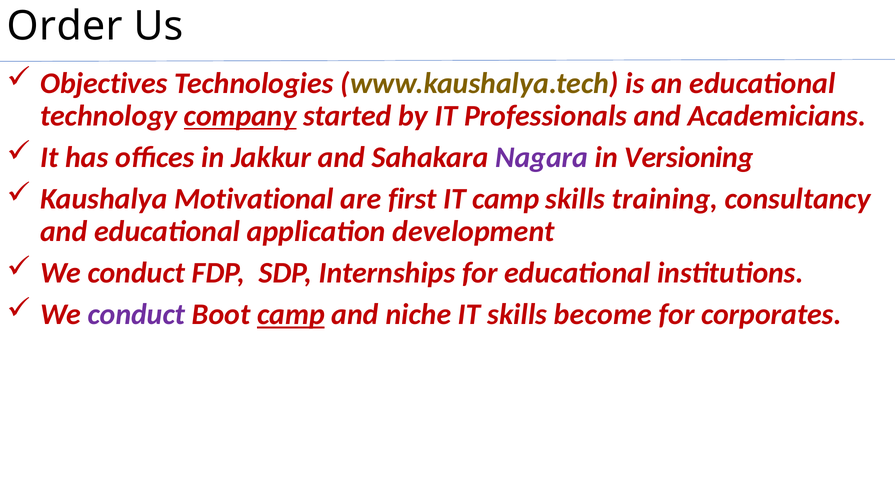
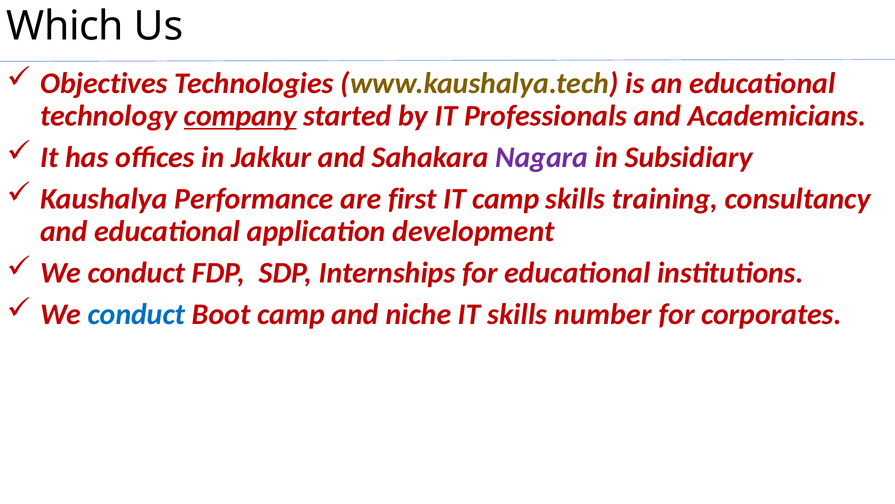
Order: Order -> Which
Versioning: Versioning -> Subsidiary
Motivational: Motivational -> Performance
conduct at (136, 314) colour: purple -> blue
camp at (291, 314) underline: present -> none
become: become -> number
